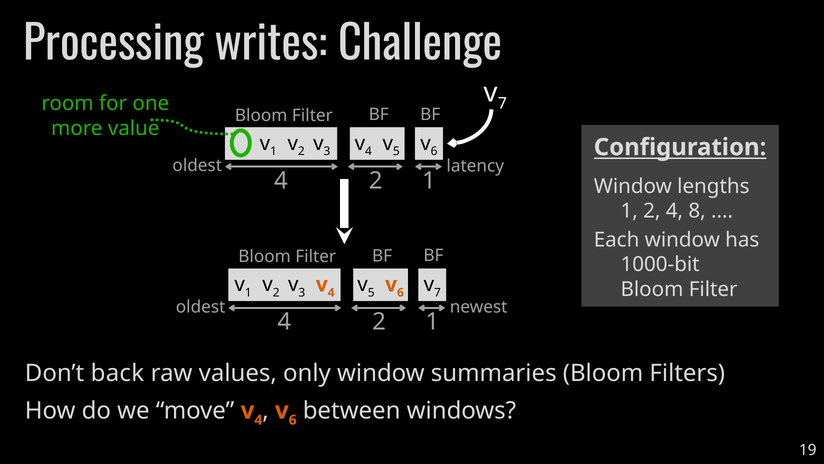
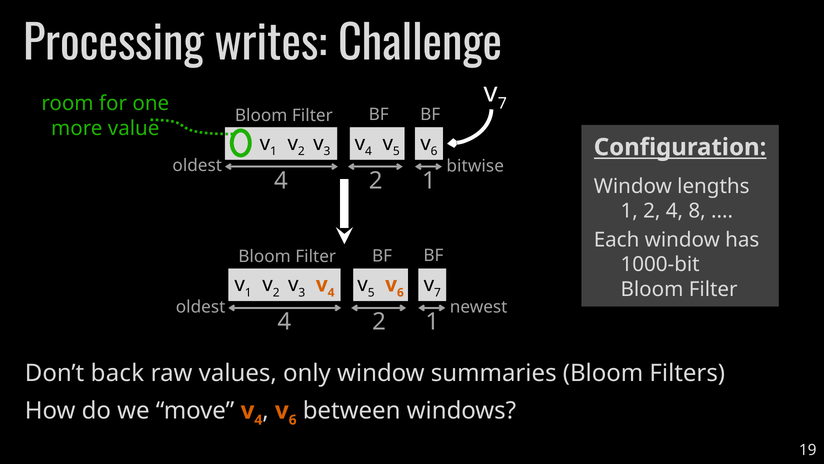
latency: latency -> bitwise
